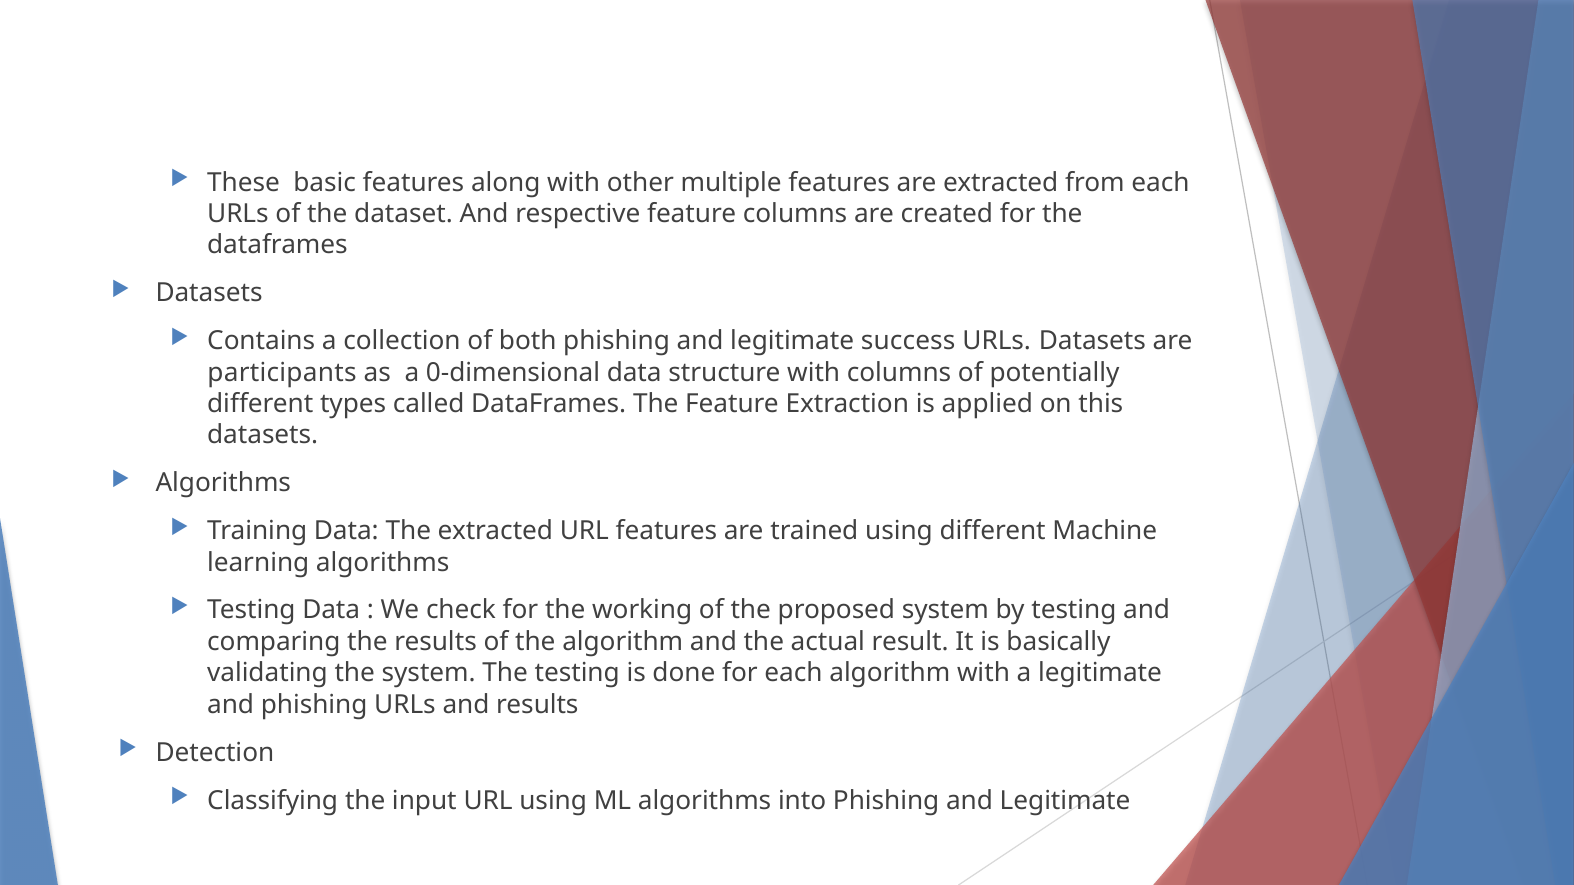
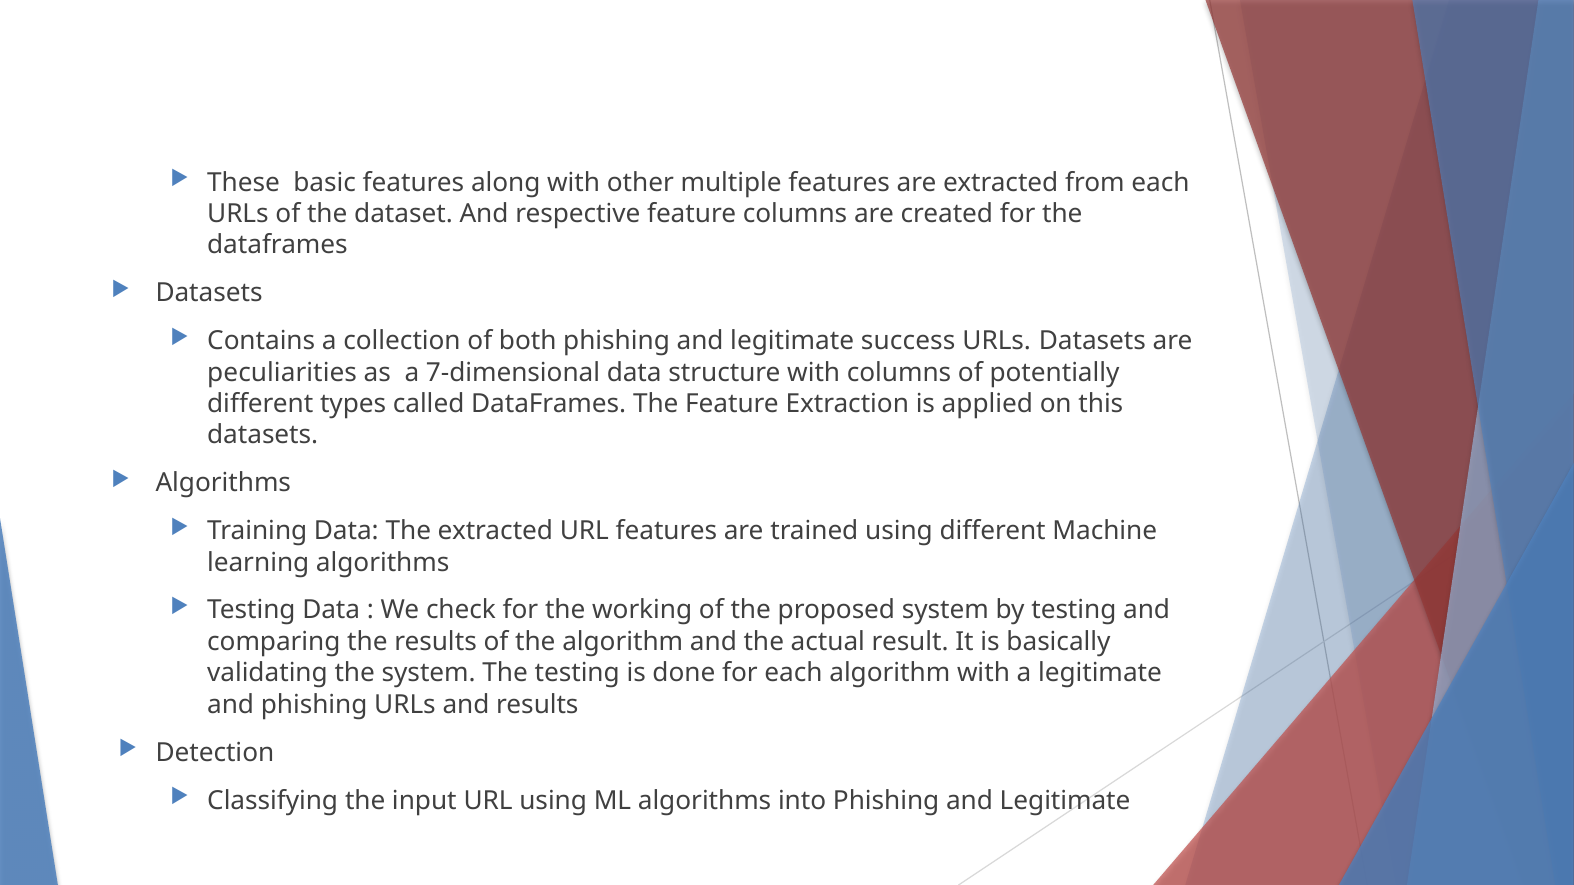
participants: participants -> peculiarities
0-dimensional: 0-dimensional -> 7-dimensional
